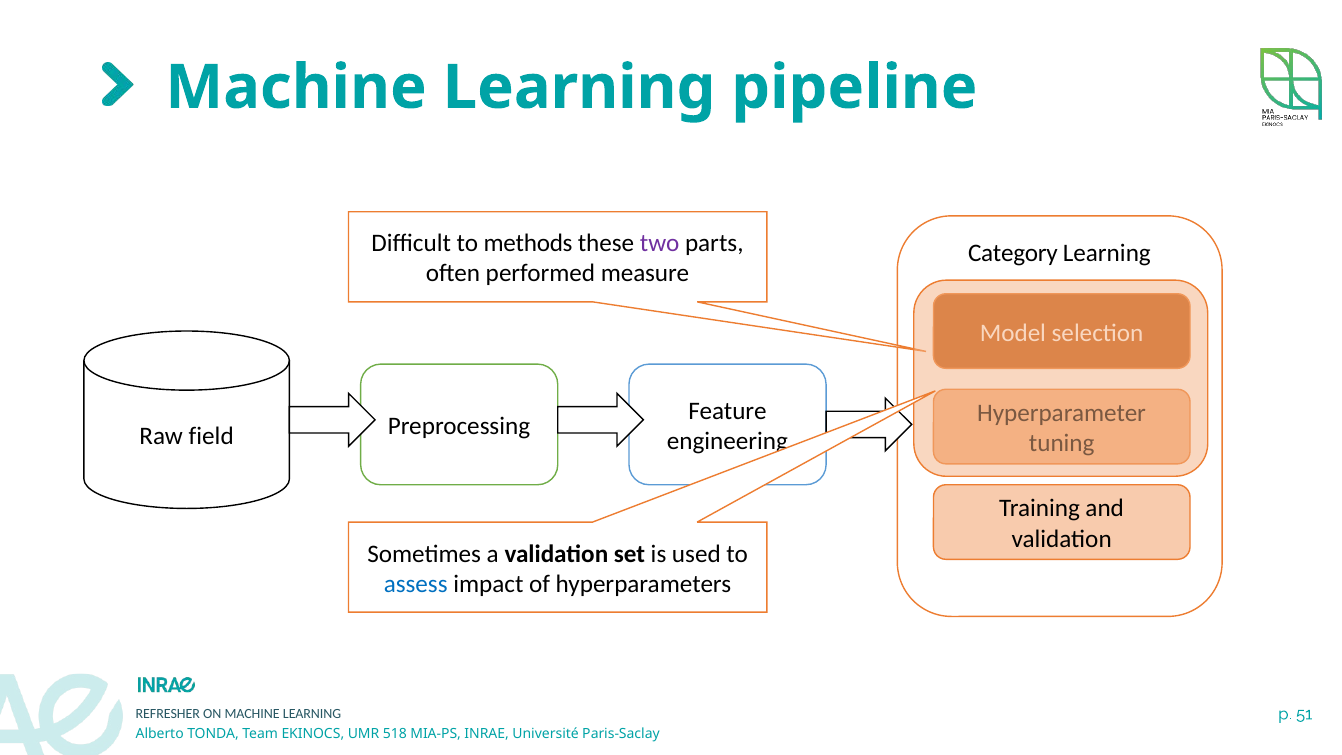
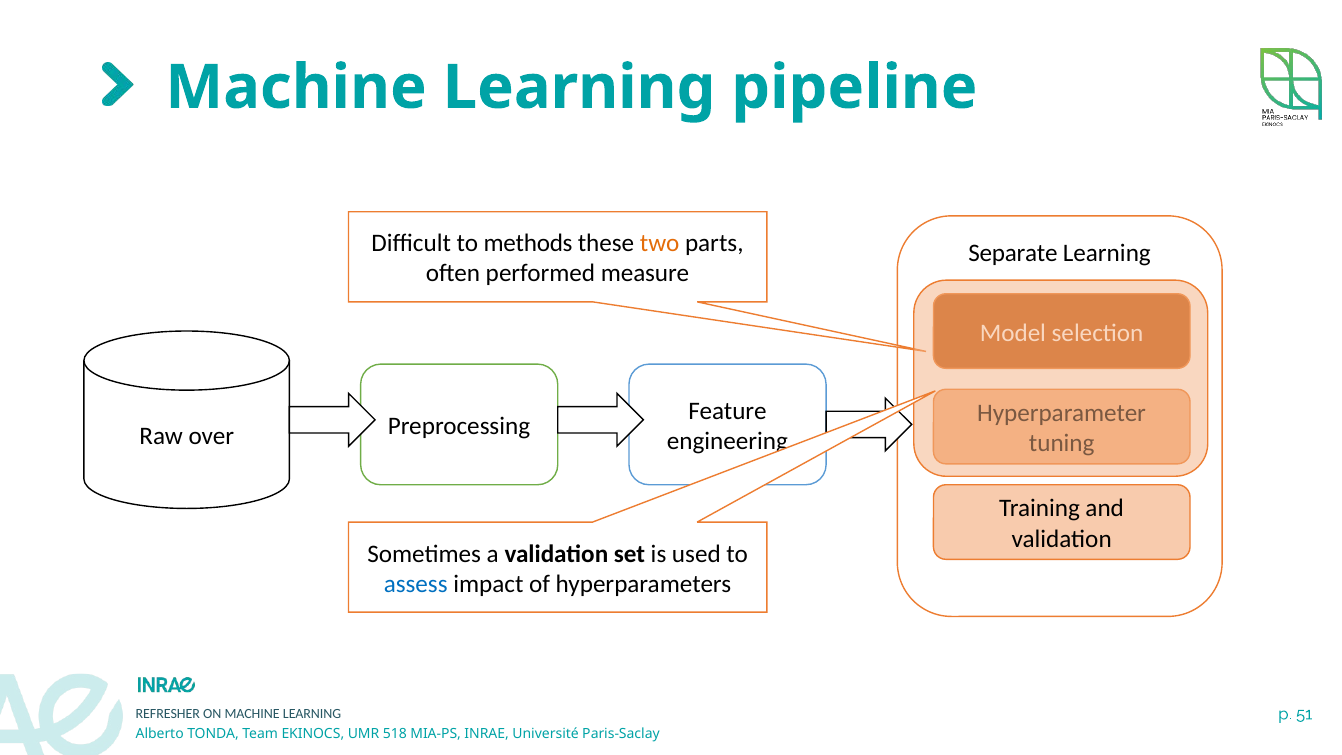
two colour: purple -> orange
Category: Category -> Separate
field: field -> over
